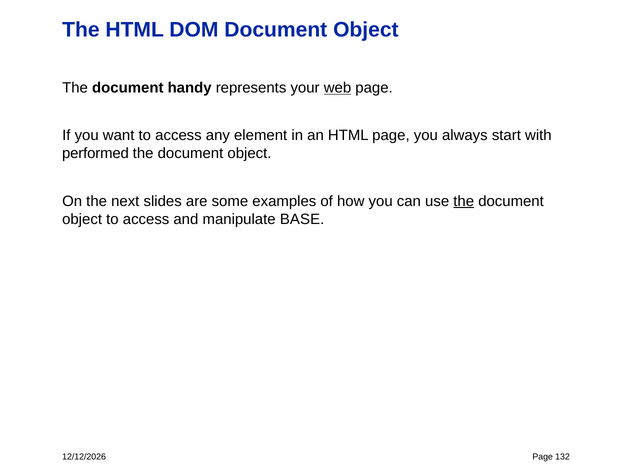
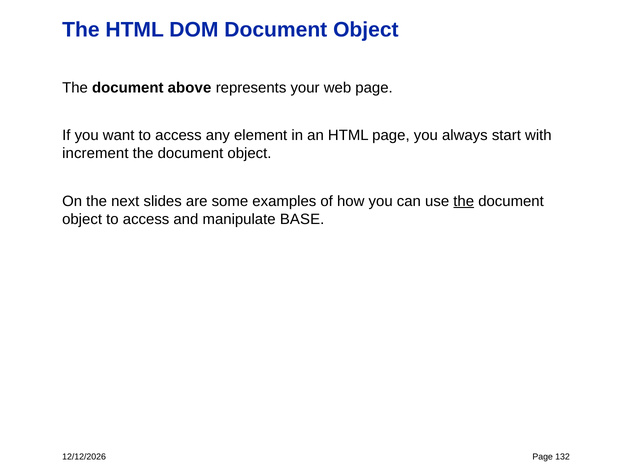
handy: handy -> above
web underline: present -> none
performed: performed -> increment
